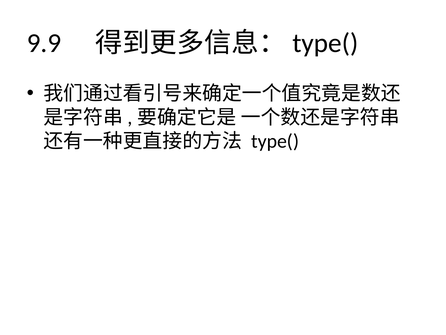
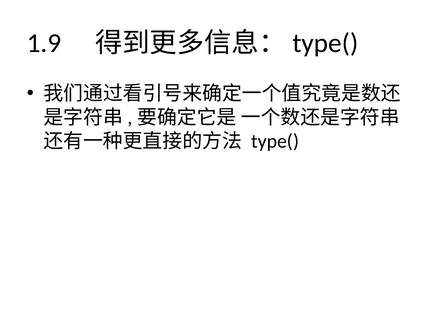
9.9: 9.9 -> 1.9
